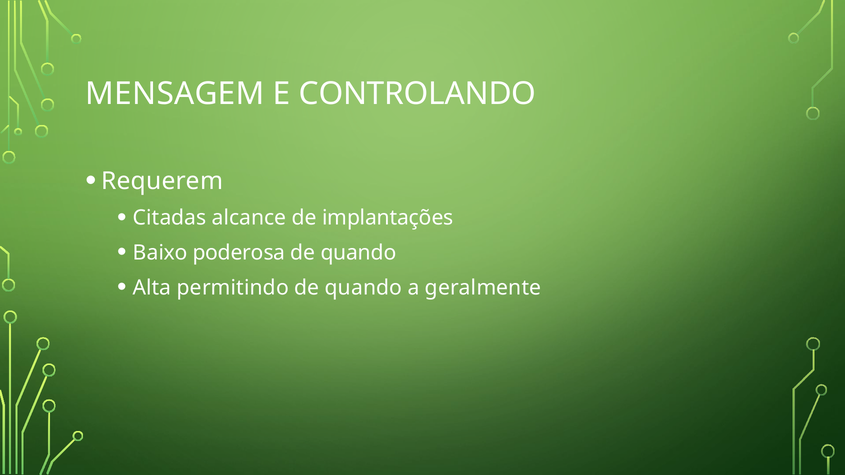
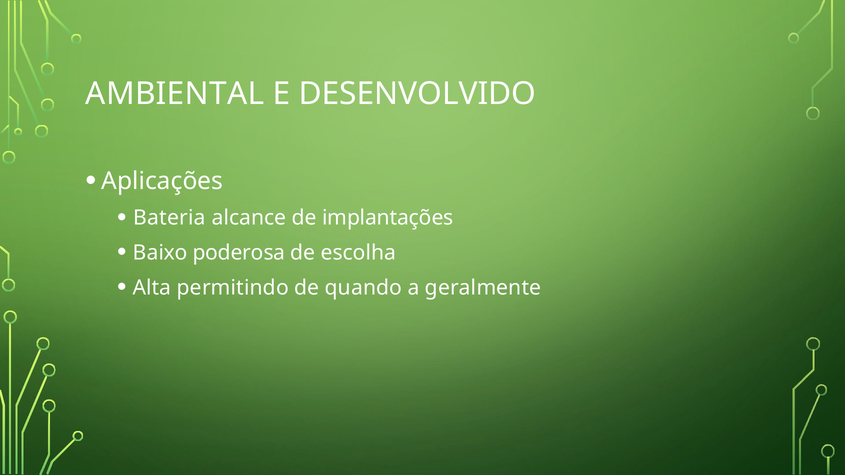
MENSAGEM: MENSAGEM -> AMBIENTAL
CONTROLANDO: CONTROLANDO -> DESENVOLVIDO
Requerem: Requerem -> Aplicações
Citadas: Citadas -> Bateria
quando at (358, 253): quando -> escolha
